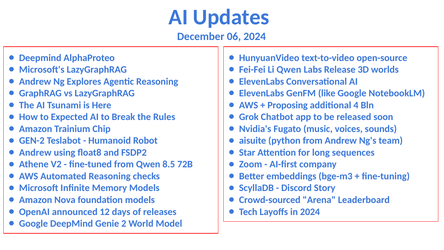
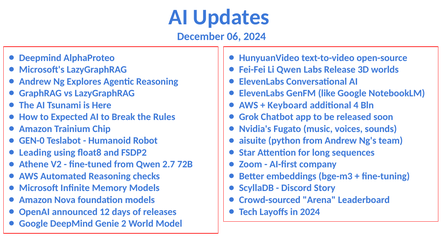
Proposing: Proposing -> Keyboard
GEN-2: GEN-2 -> GEN-0
Andrew at (35, 152): Andrew -> Leading
8.5: 8.5 -> 2.7
